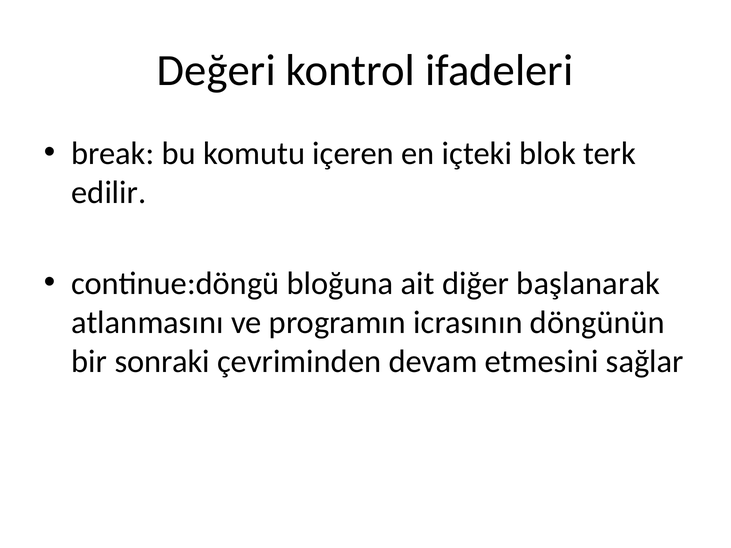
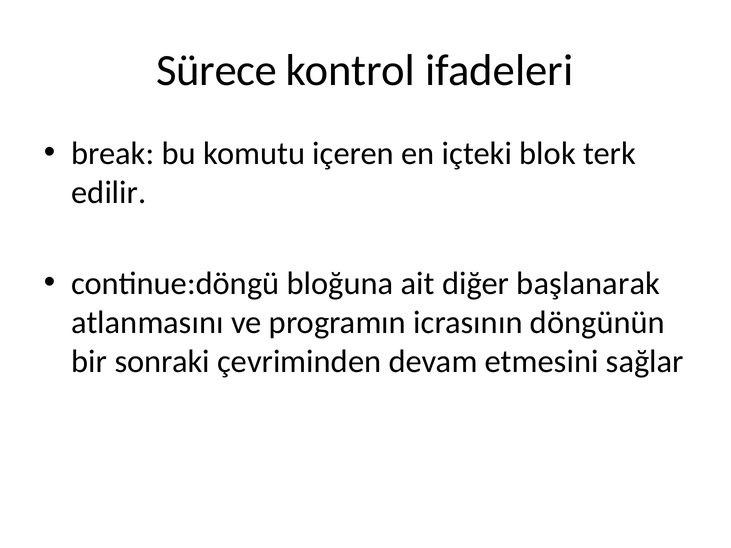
Değeri: Değeri -> Sürece
